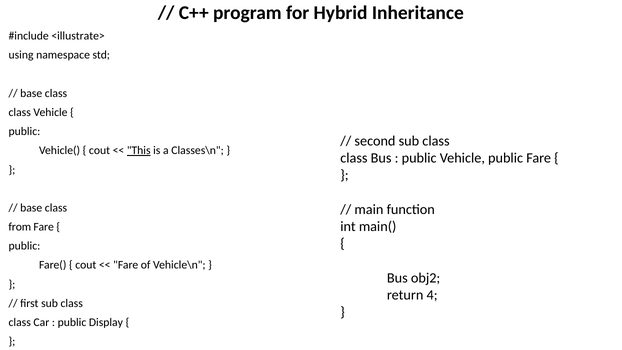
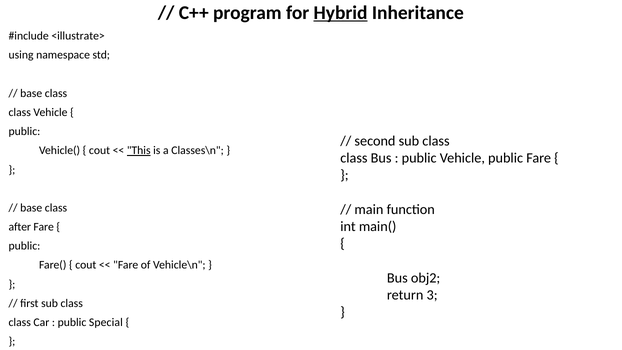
Hybrid underline: none -> present
from: from -> after
4: 4 -> 3
Display: Display -> Special
